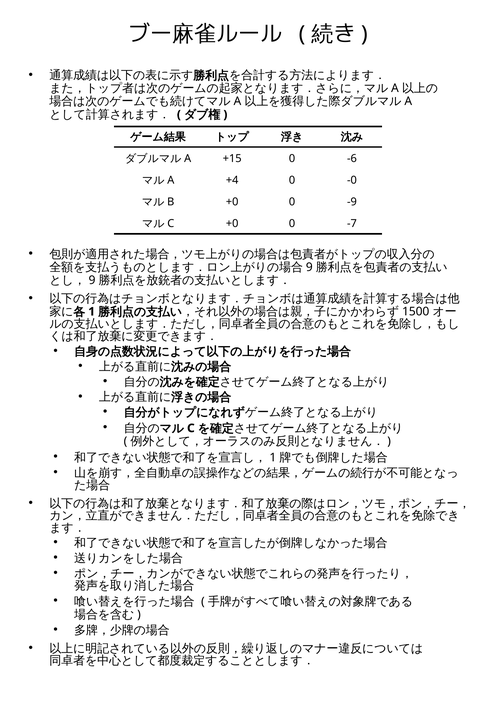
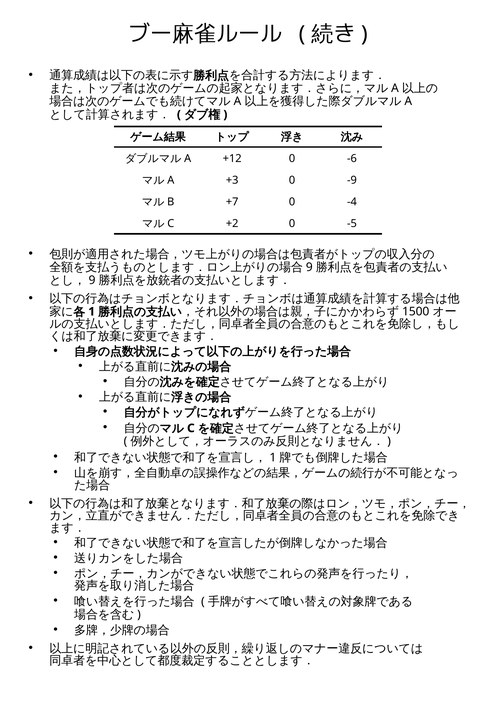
+15: +15 -> +12
+4: +4 -> +3
-0: -0 -> -9
+0 at (232, 202): +0 -> +7
-9: -9 -> -4
+0 at (232, 224): +0 -> +2
-7: -7 -> -5
